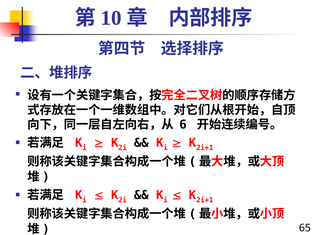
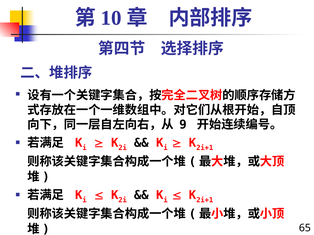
6: 6 -> 9
